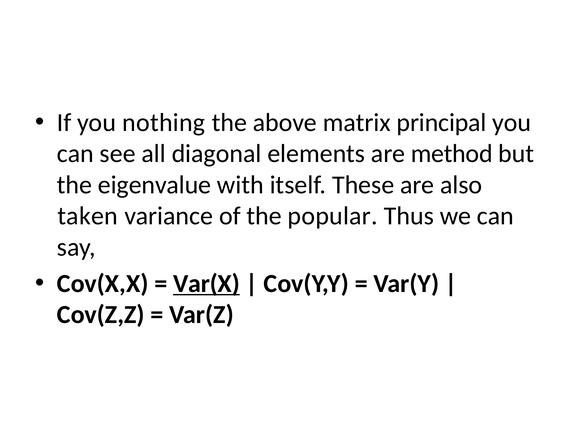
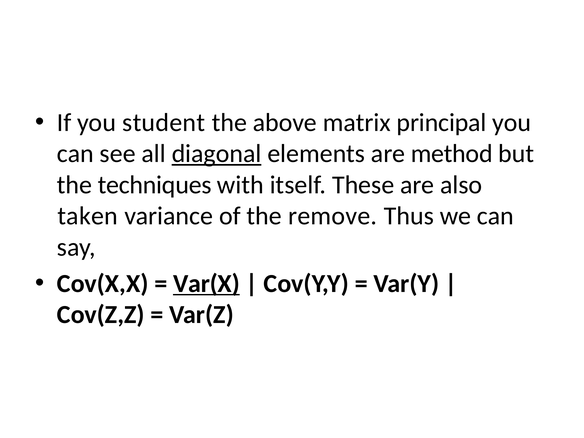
nothing: nothing -> student
diagonal underline: none -> present
eigenvalue: eigenvalue -> techniques
popular: popular -> remove
